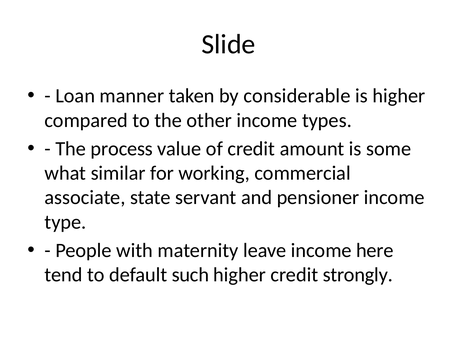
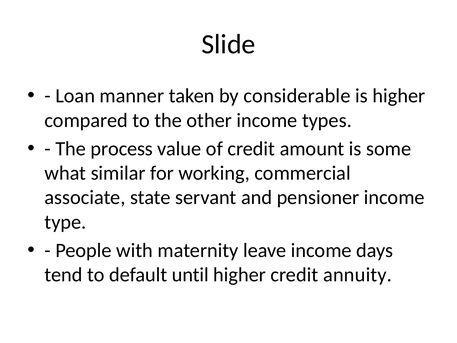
here: here -> days
such: such -> until
strongly: strongly -> annuity
